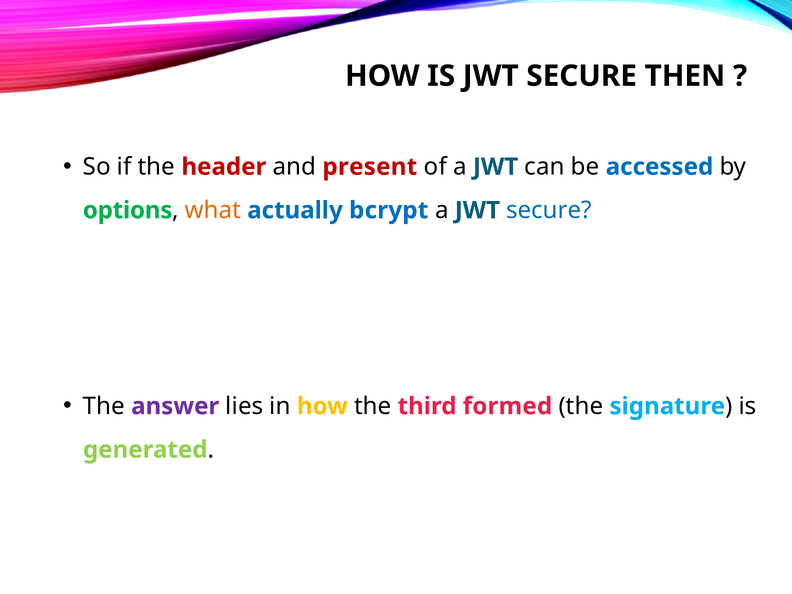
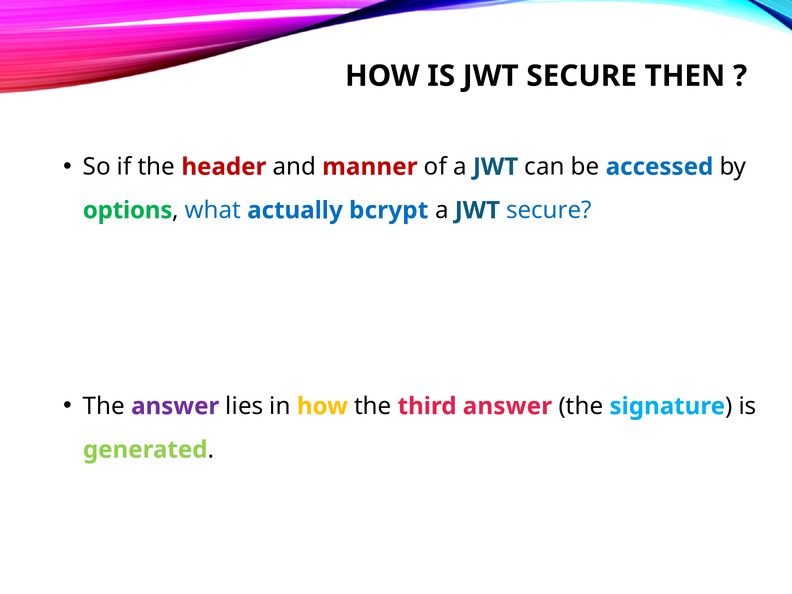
present: present -> manner
what colour: orange -> blue
third formed: formed -> answer
